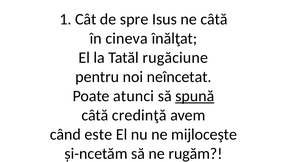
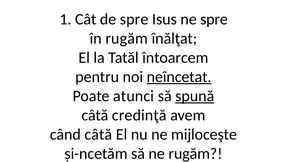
ne câtă: câtă -> spre
în cineva: cineva -> rugăm
rugăciune: rugăciune -> întoarcem
neîncetat underline: none -> present
când este: este -> câtă
